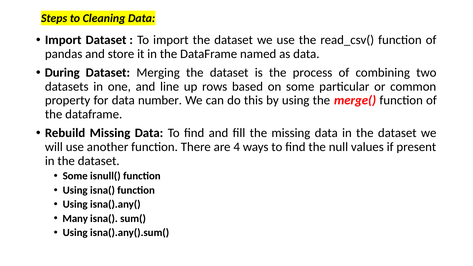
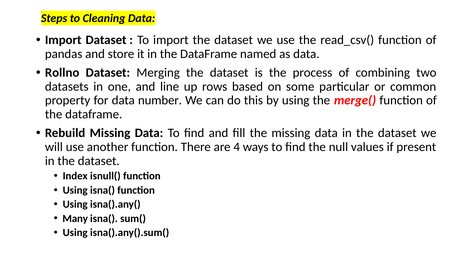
During: During -> Rollno
Some at (75, 176): Some -> Index
